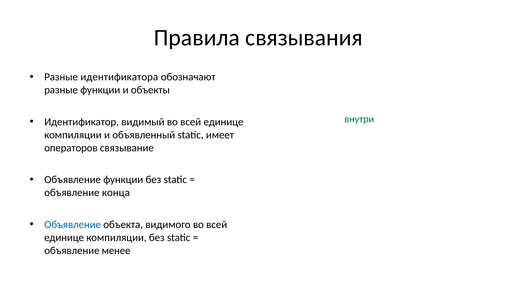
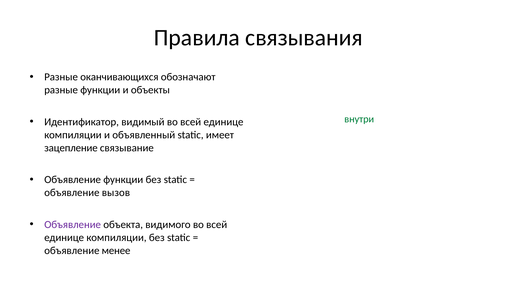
Разные идентификатора: идентификатора -> оканчивающихся
операторов: операторов -> зацепление
конца: конца -> вызов
Объявление at (73, 224) colour: blue -> purple
